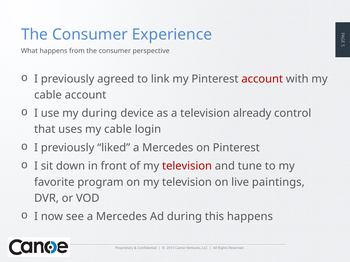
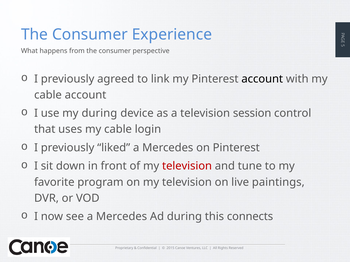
account at (262, 79) colour: red -> black
already: already -> session
this happens: happens -> connects
